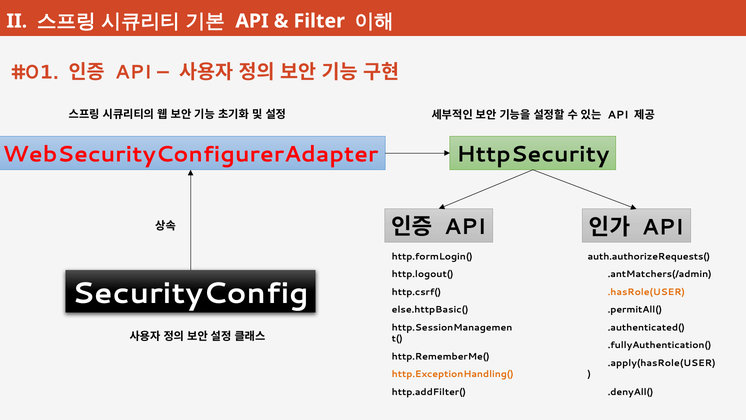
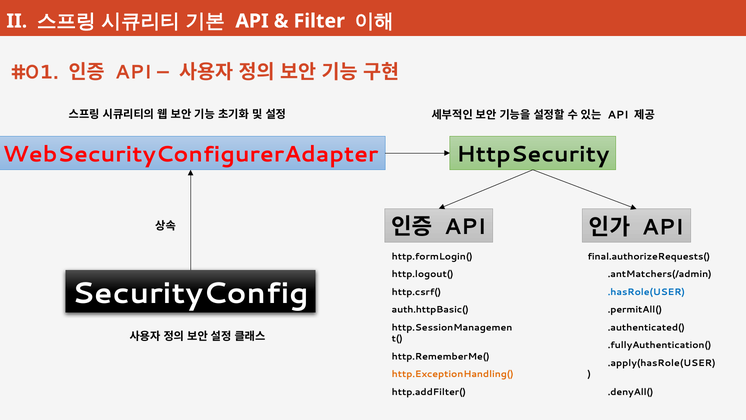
auth.authorizeRequests(: auth.authorizeRequests( -> final.authorizeRequests(
.hasRole(USER colour: orange -> blue
else.httpBasic(: else.httpBasic( -> auth.httpBasic(
